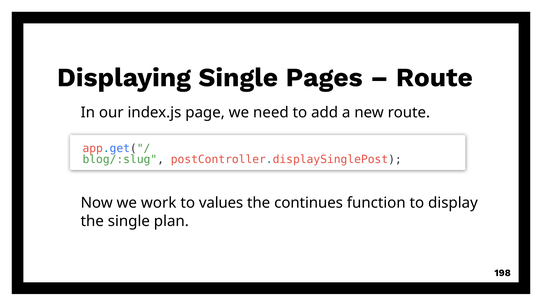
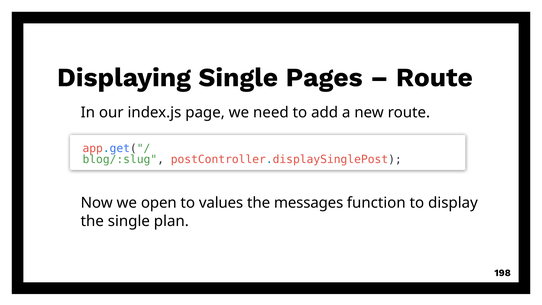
work: work -> open
continues: continues -> messages
